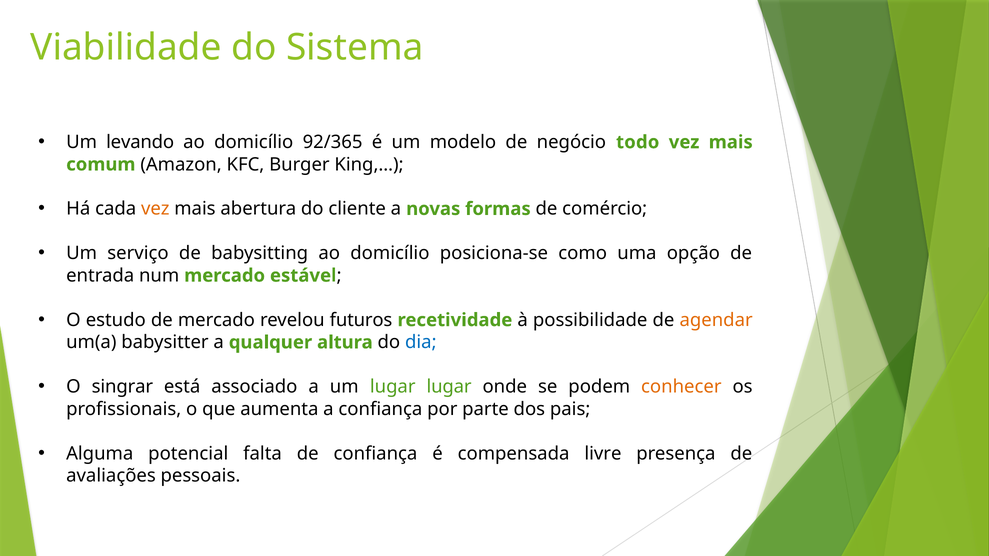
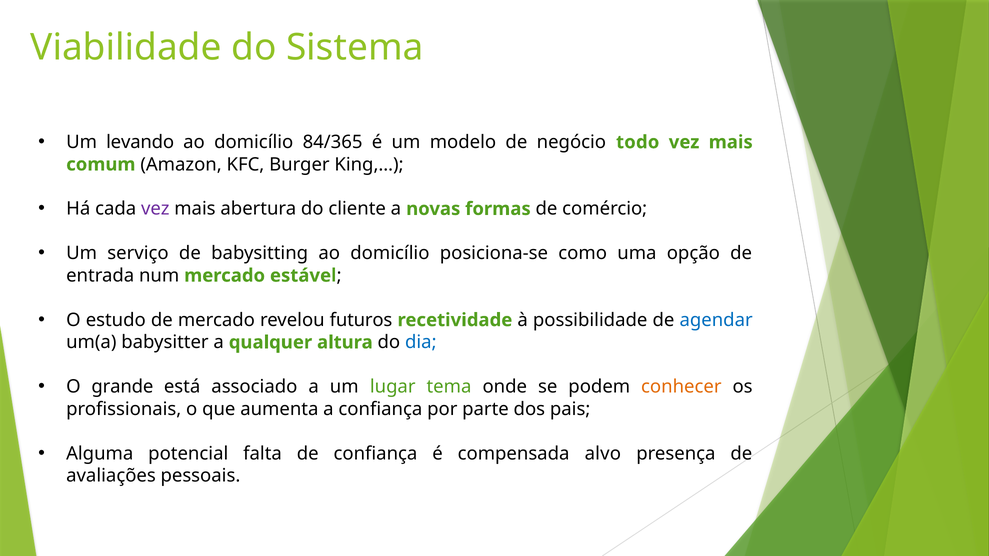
92/365: 92/365 -> 84/365
vez at (155, 209) colour: orange -> purple
agendar colour: orange -> blue
singrar: singrar -> grande
lugar lugar: lugar -> tema
livre: livre -> alvo
